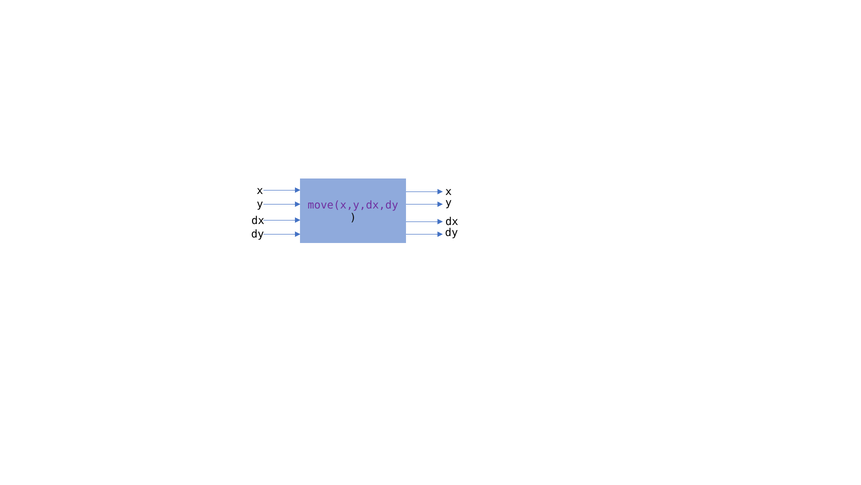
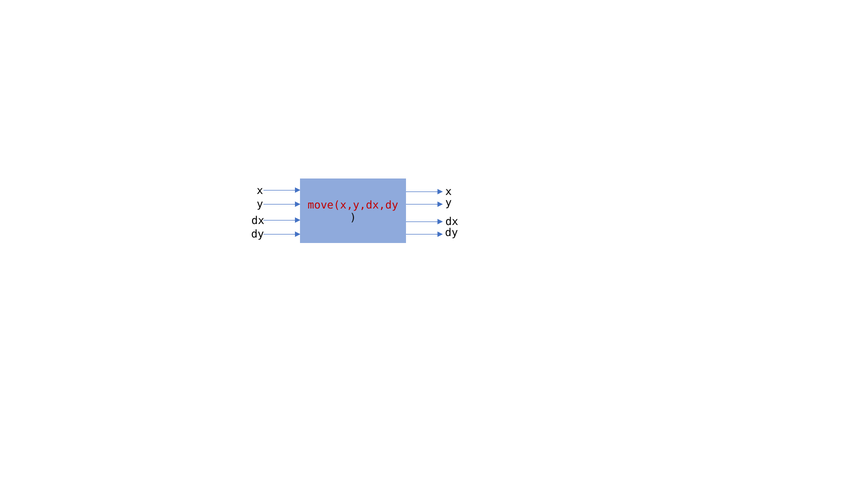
move(x,y,dx,dy colour: purple -> red
